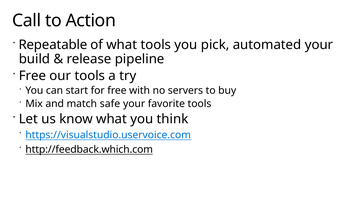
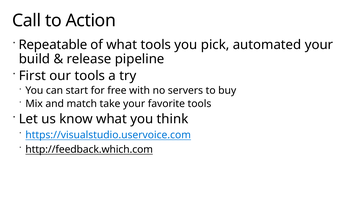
Free at (32, 76): Free -> First
safe: safe -> take
